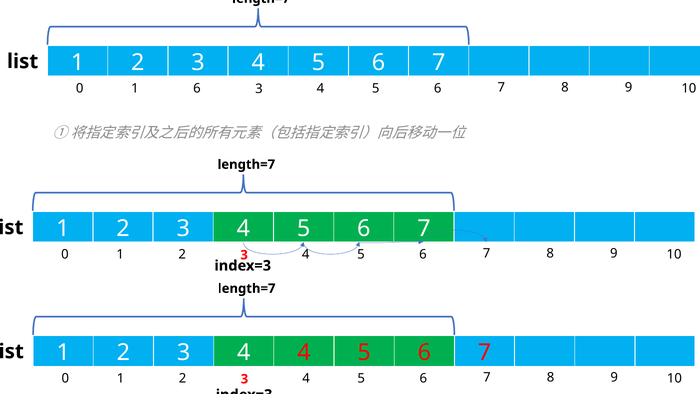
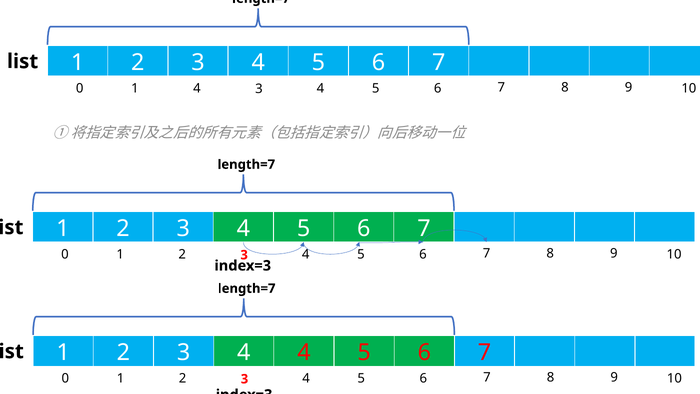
1 6: 6 -> 4
